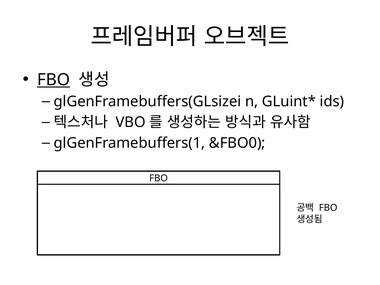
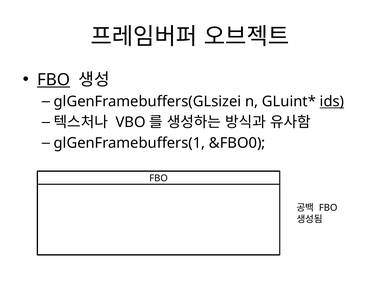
ids underline: none -> present
